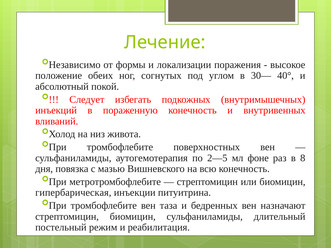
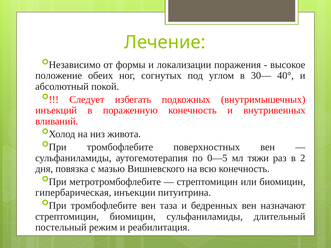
2—5: 2—5 -> 0—5
фоне: фоне -> тяжи
8: 8 -> 2
